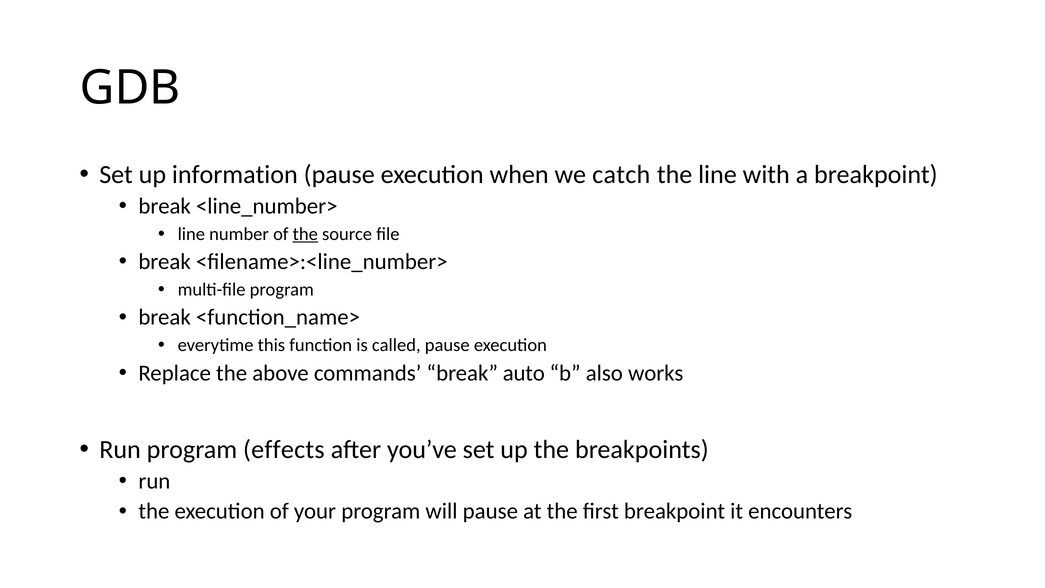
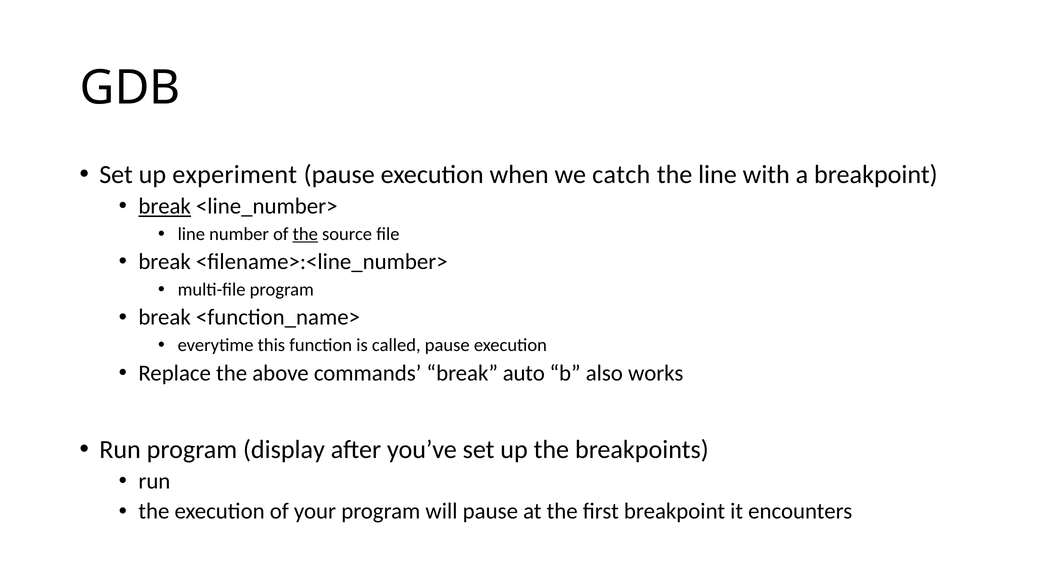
information: information -> experiment
break at (165, 206) underline: none -> present
effects: effects -> display
